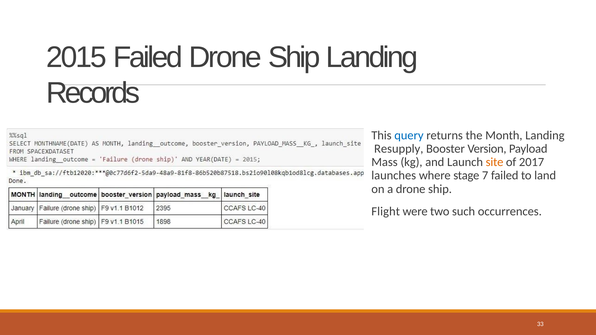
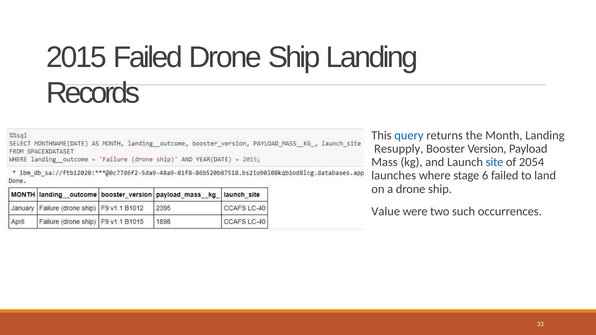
site colour: orange -> blue
2017: 2017 -> 2054
7: 7 -> 6
Flight: Flight -> Value
